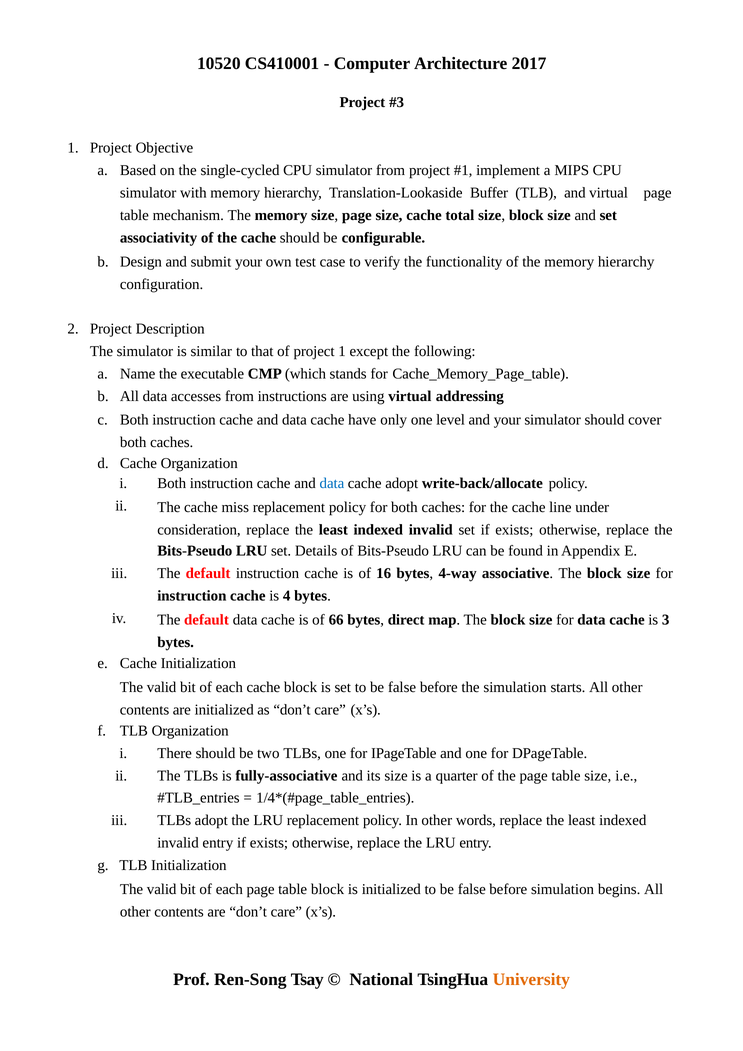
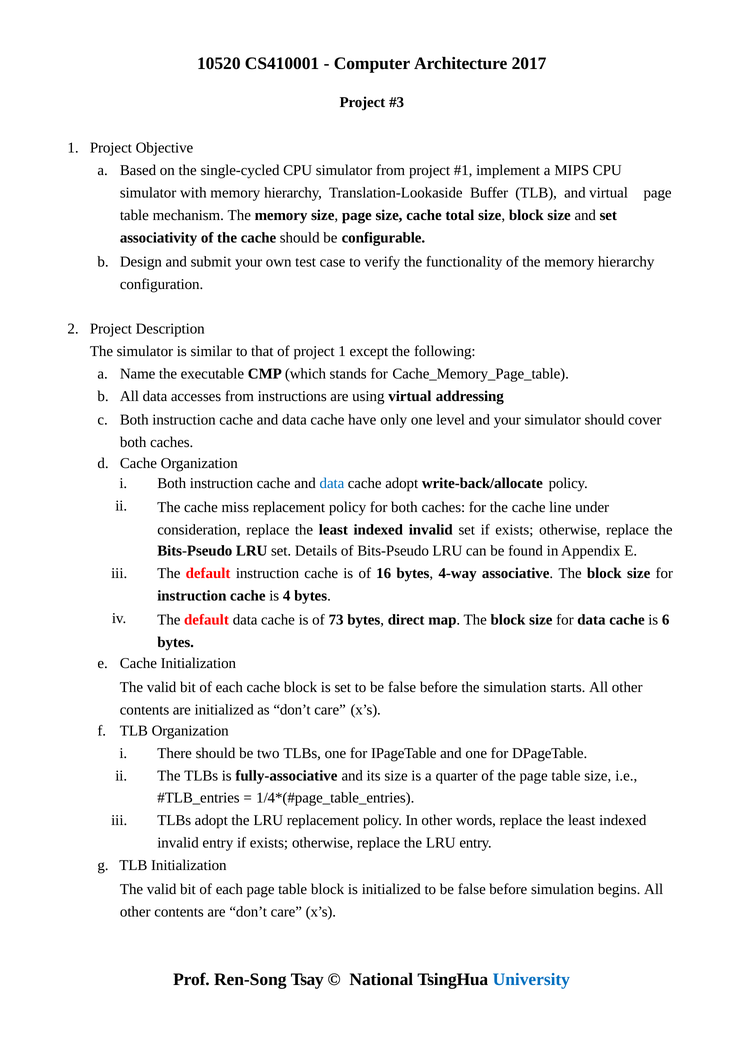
66: 66 -> 73
3: 3 -> 6
University colour: orange -> blue
